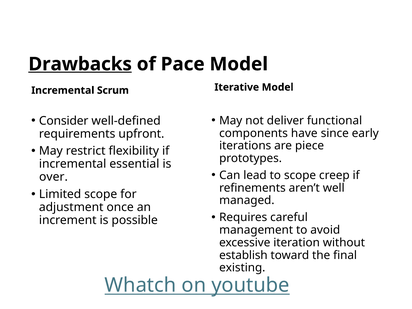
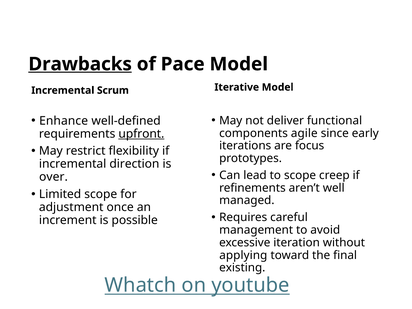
Consider: Consider -> Enhance
have: have -> agile
upfront underline: none -> present
piece: piece -> focus
essential: essential -> direction
establish: establish -> applying
